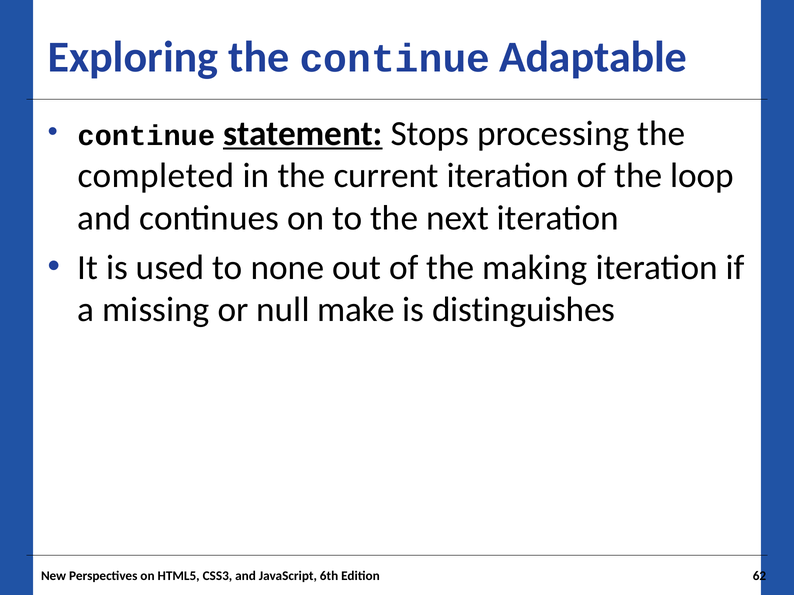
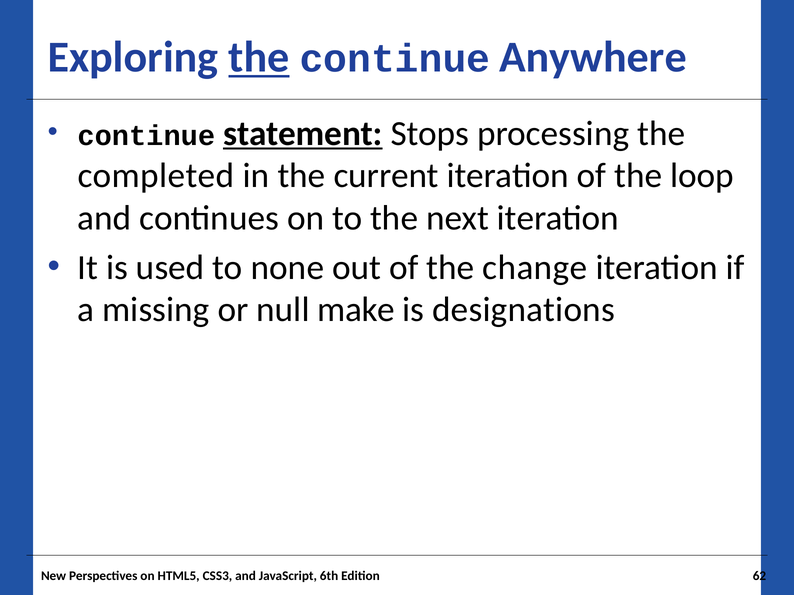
the at (259, 57) underline: none -> present
Adaptable: Adaptable -> Anywhere
making: making -> change
distinguishes: distinguishes -> designations
